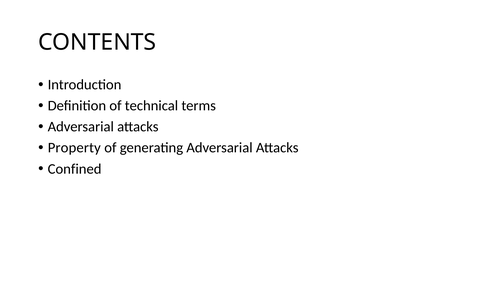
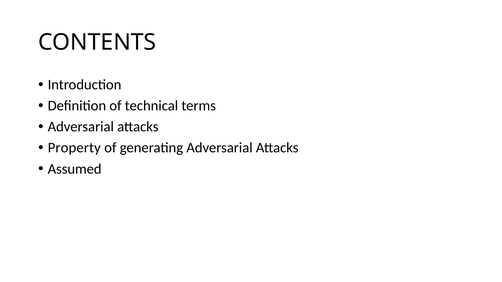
Confined: Confined -> Assumed
